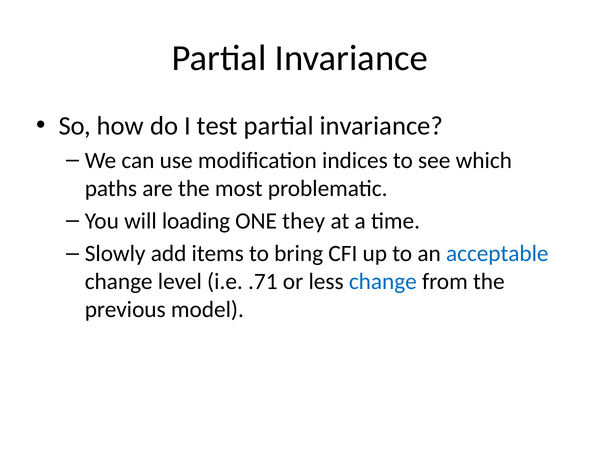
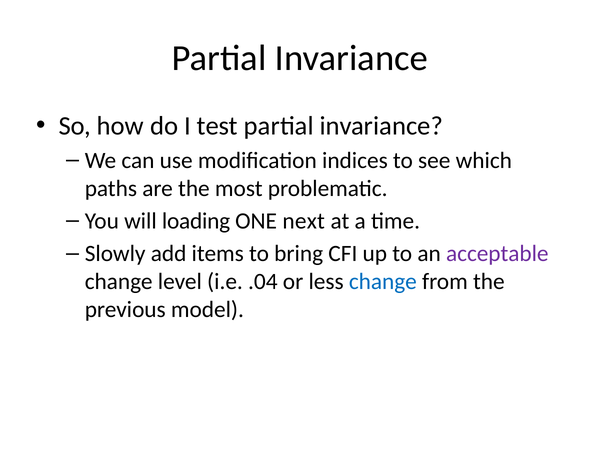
they: they -> next
acceptable colour: blue -> purple
.71: .71 -> .04
